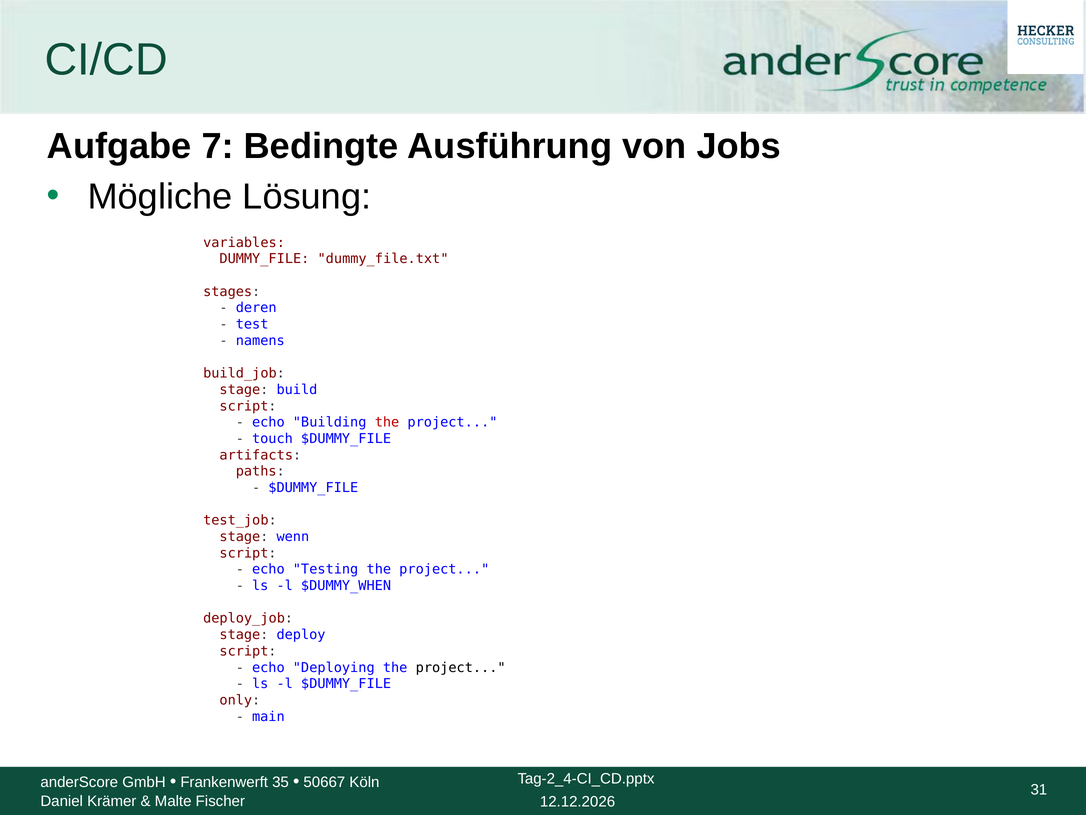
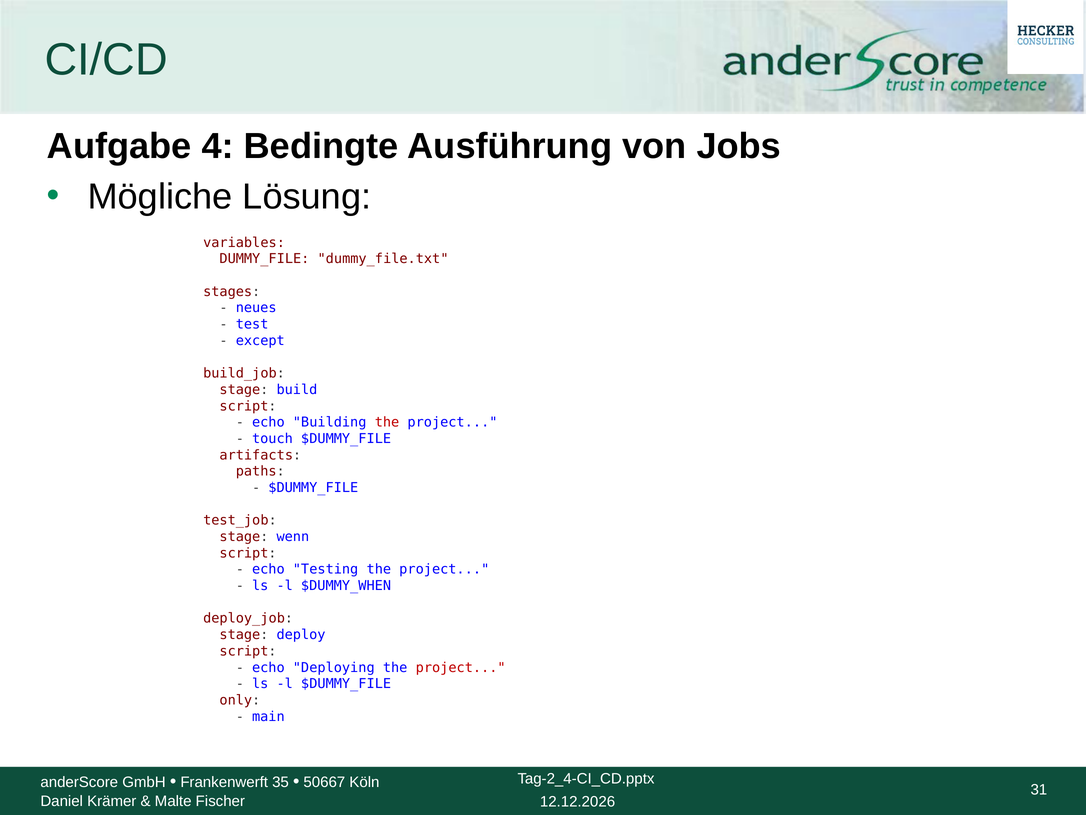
7: 7 -> 4
deren: deren -> neues
namens: namens -> except
project at (461, 667) colour: black -> red
